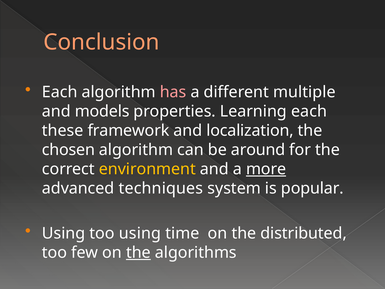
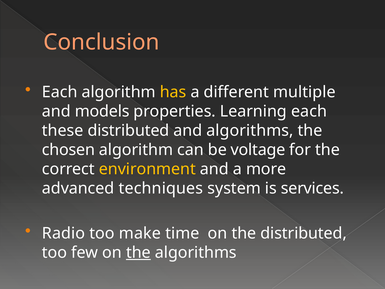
has colour: pink -> yellow
these framework: framework -> distributed
and localization: localization -> algorithms
around: around -> voltage
more underline: present -> none
popular: popular -> services
Using at (64, 233): Using -> Radio
too using: using -> make
